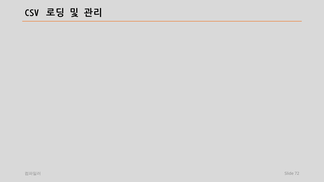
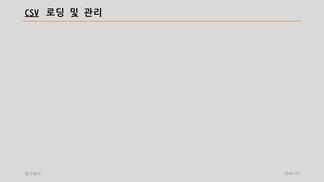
CSV underline: none -> present
